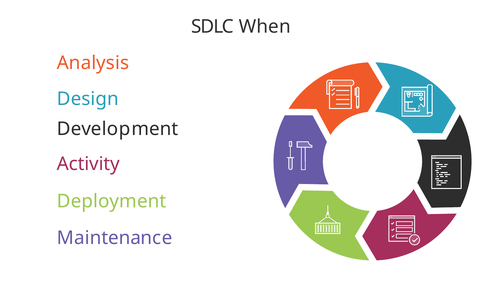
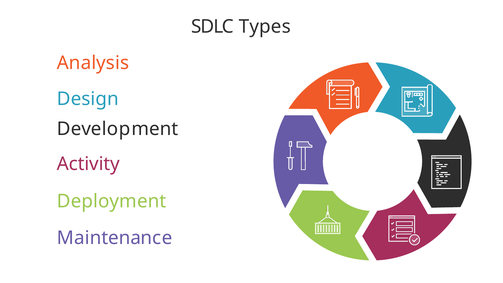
When: When -> Types
